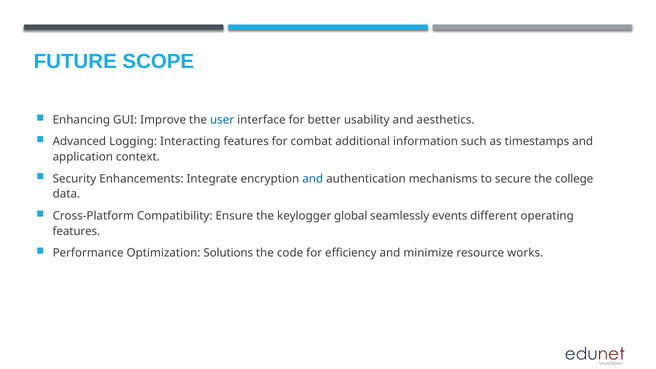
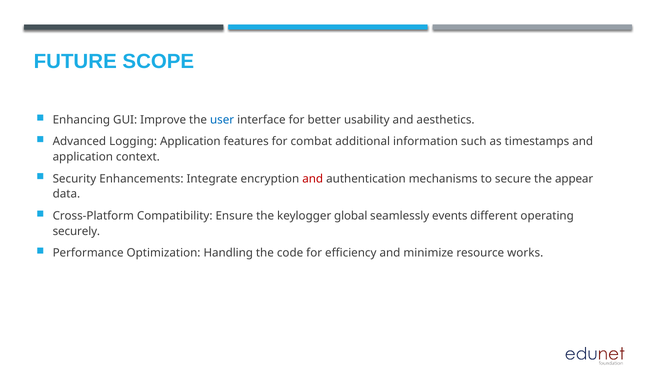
Logging Interacting: Interacting -> Application
and at (313, 179) colour: blue -> red
college: college -> appear
features at (76, 231): features -> securely
Solutions: Solutions -> Handling
